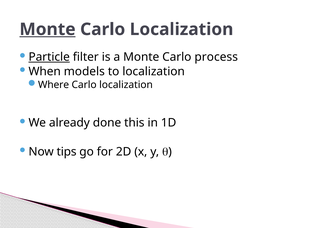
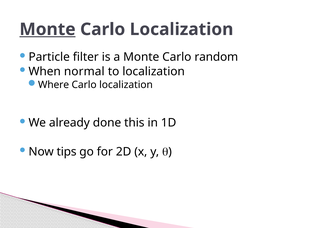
Particle underline: present -> none
process: process -> random
models: models -> normal
